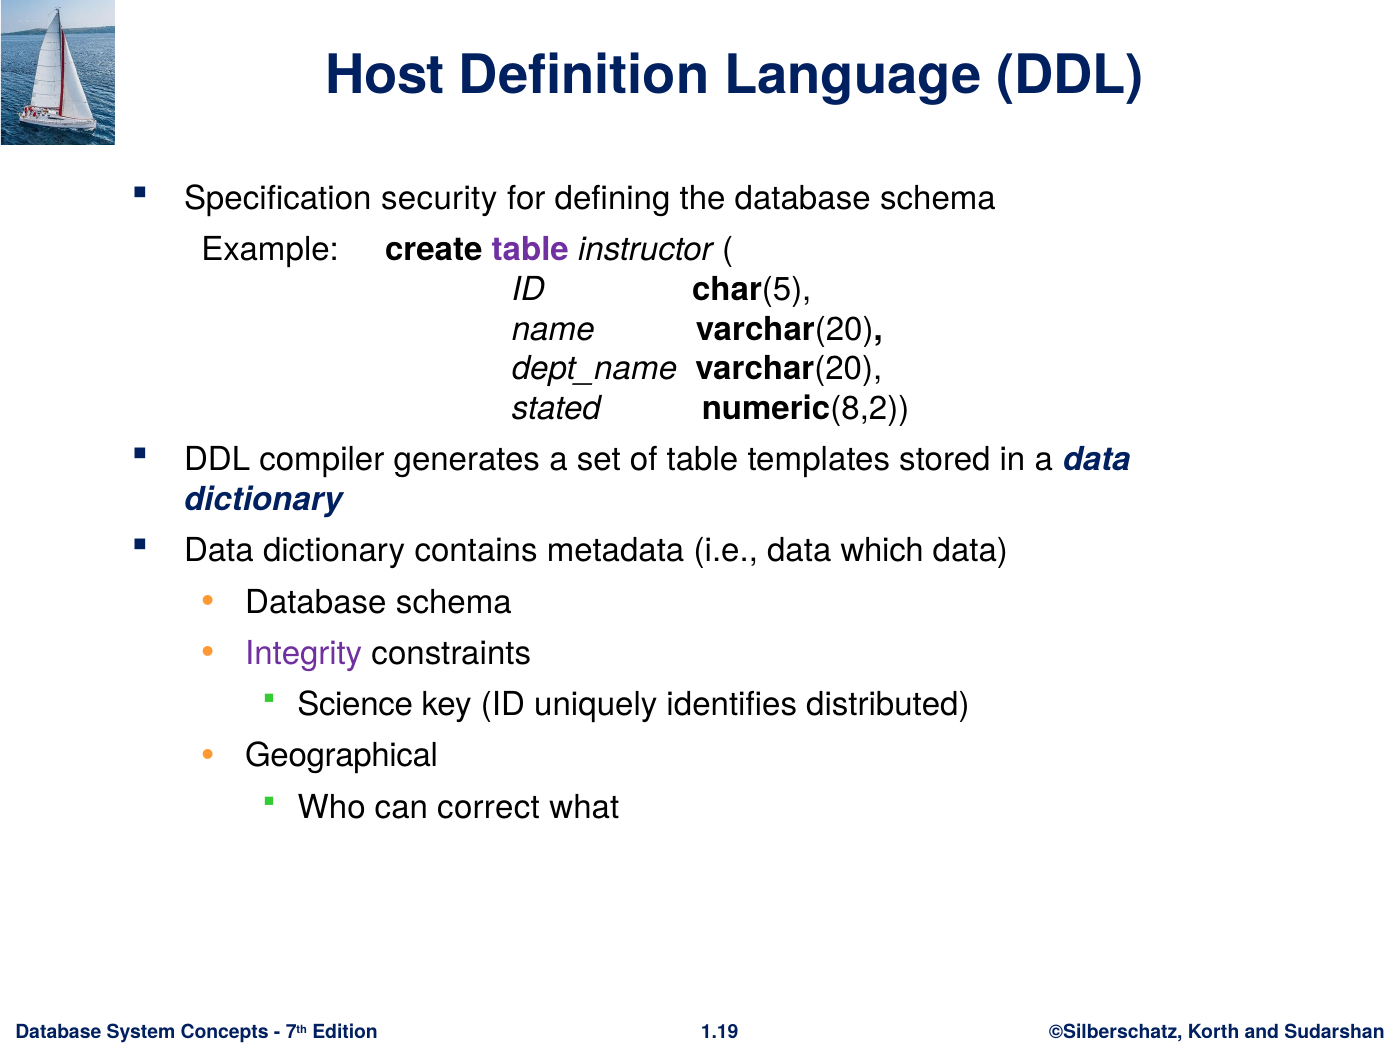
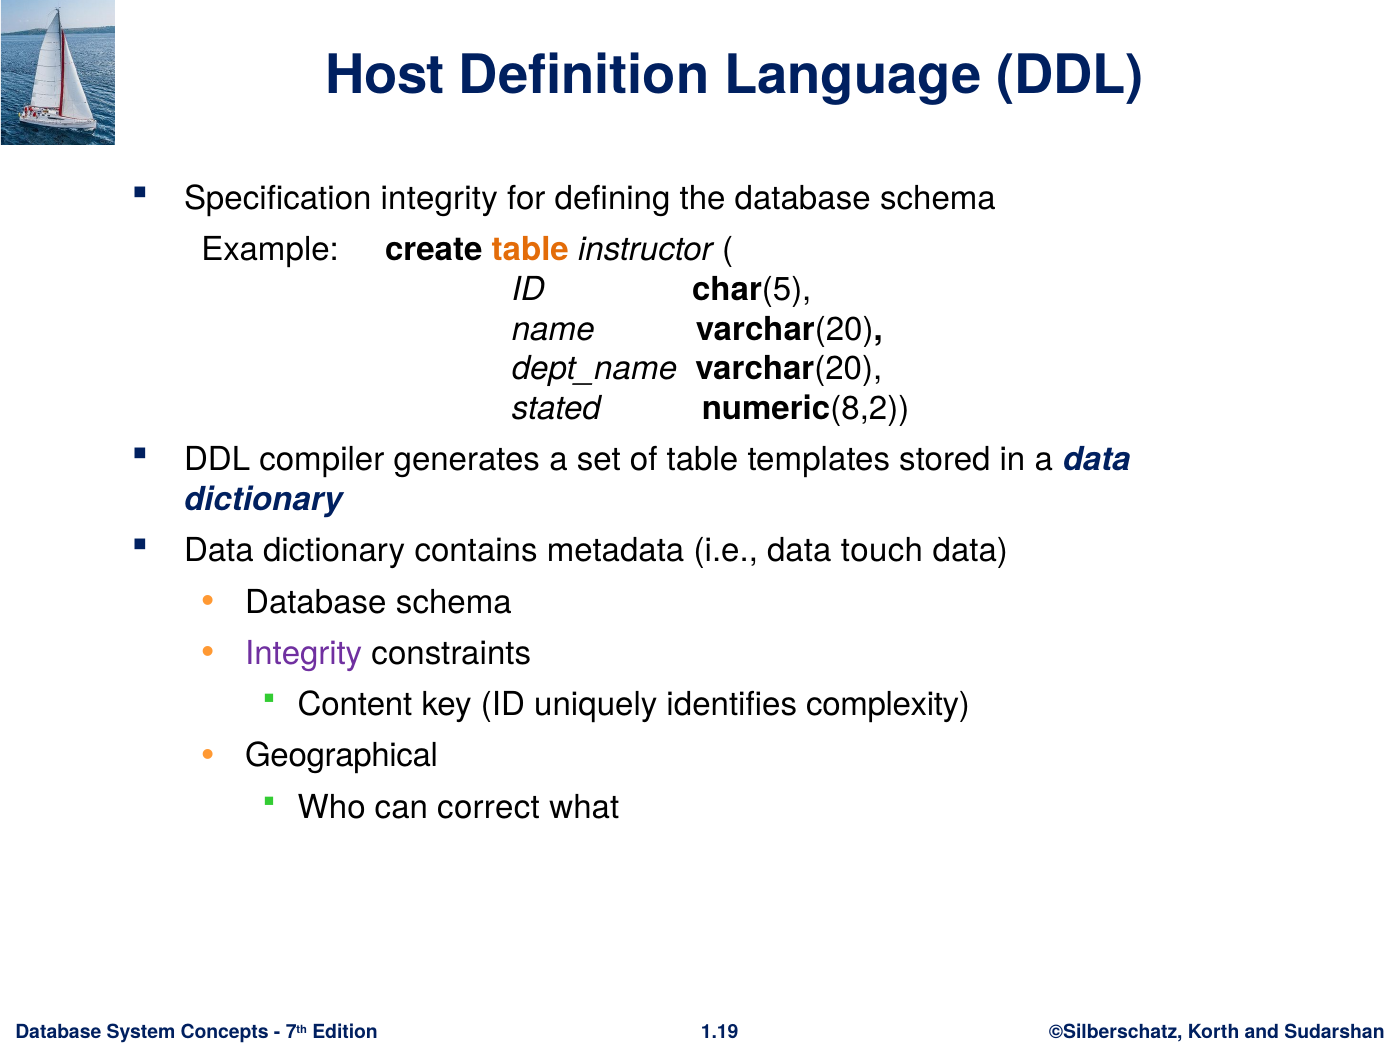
Specification security: security -> integrity
table at (530, 250) colour: purple -> orange
which: which -> touch
Science: Science -> Content
distributed: distributed -> complexity
